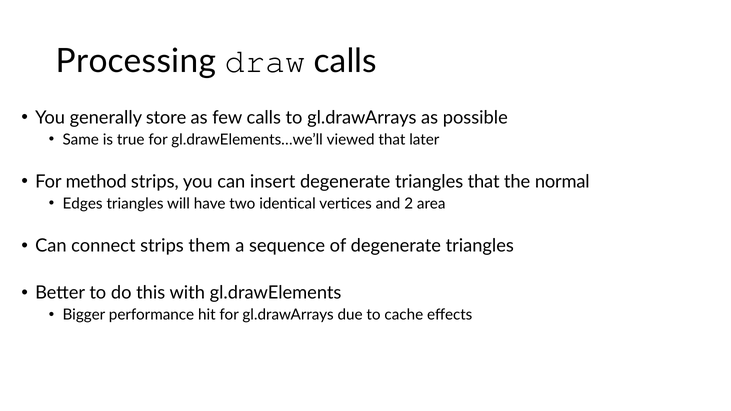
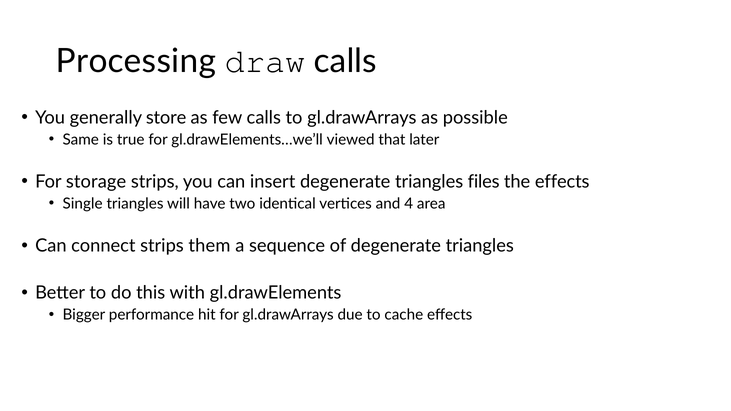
method: method -> storage
triangles that: that -> files
the normal: normal -> effects
Edges: Edges -> Single
2: 2 -> 4
